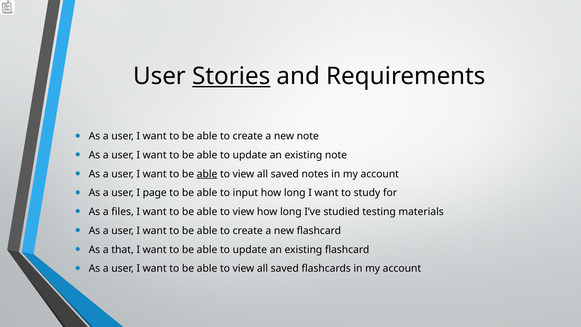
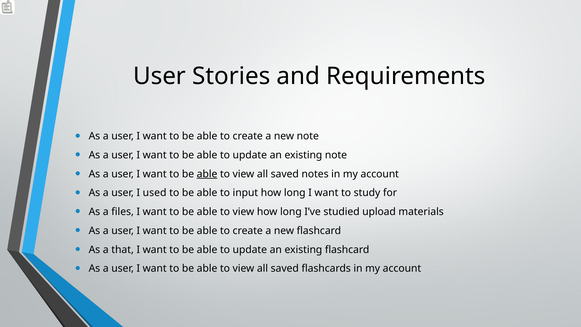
Stories underline: present -> none
page: page -> used
testing: testing -> upload
